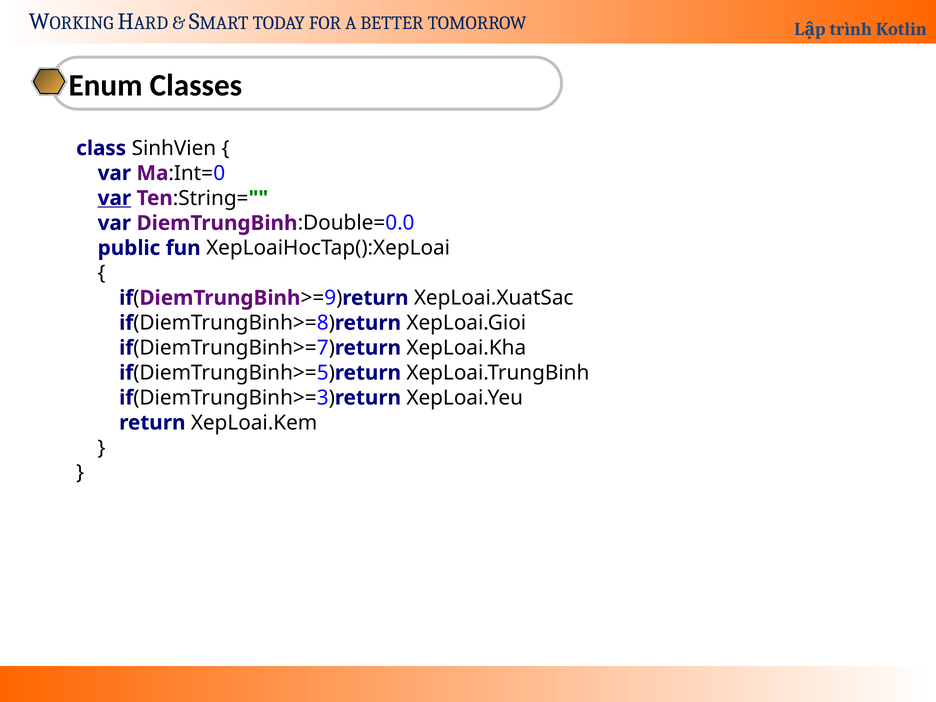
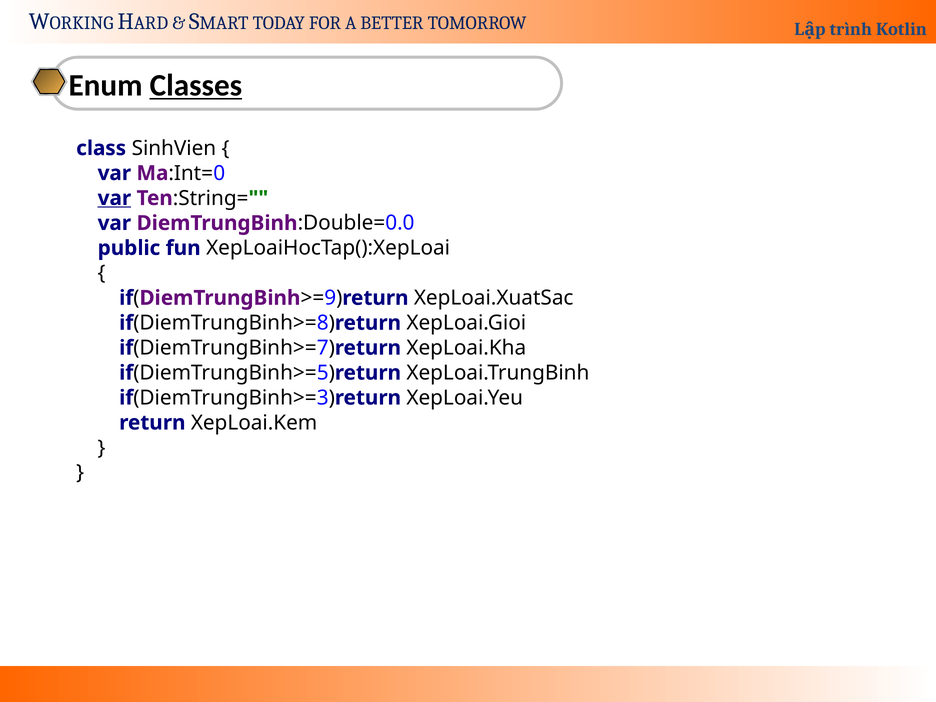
Classes underline: none -> present
